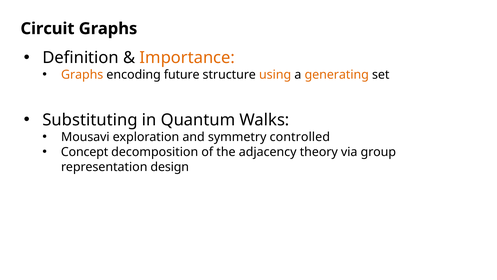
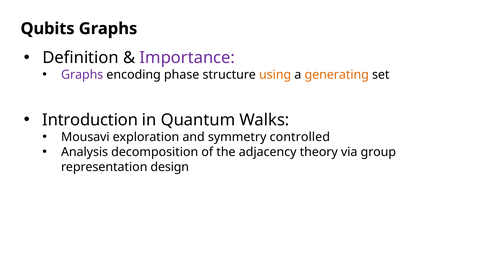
Circuit: Circuit -> Qubits
Importance colour: orange -> purple
Graphs at (82, 75) colour: orange -> purple
future: future -> phase
Substituting: Substituting -> Introduction
Concept: Concept -> Analysis
